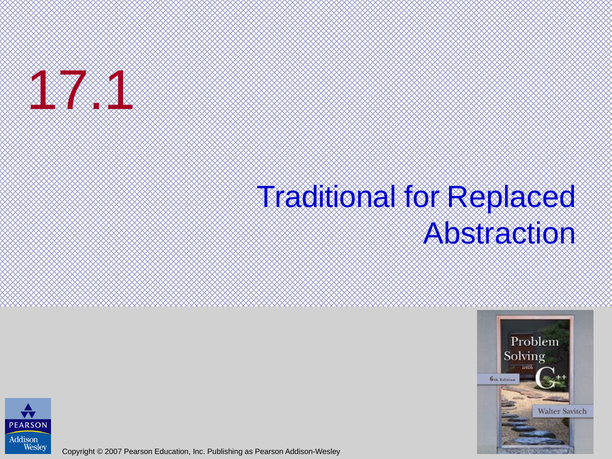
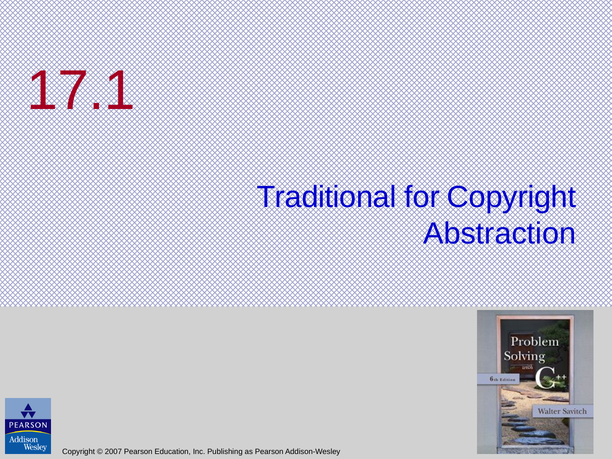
for Replaced: Replaced -> Copyright
